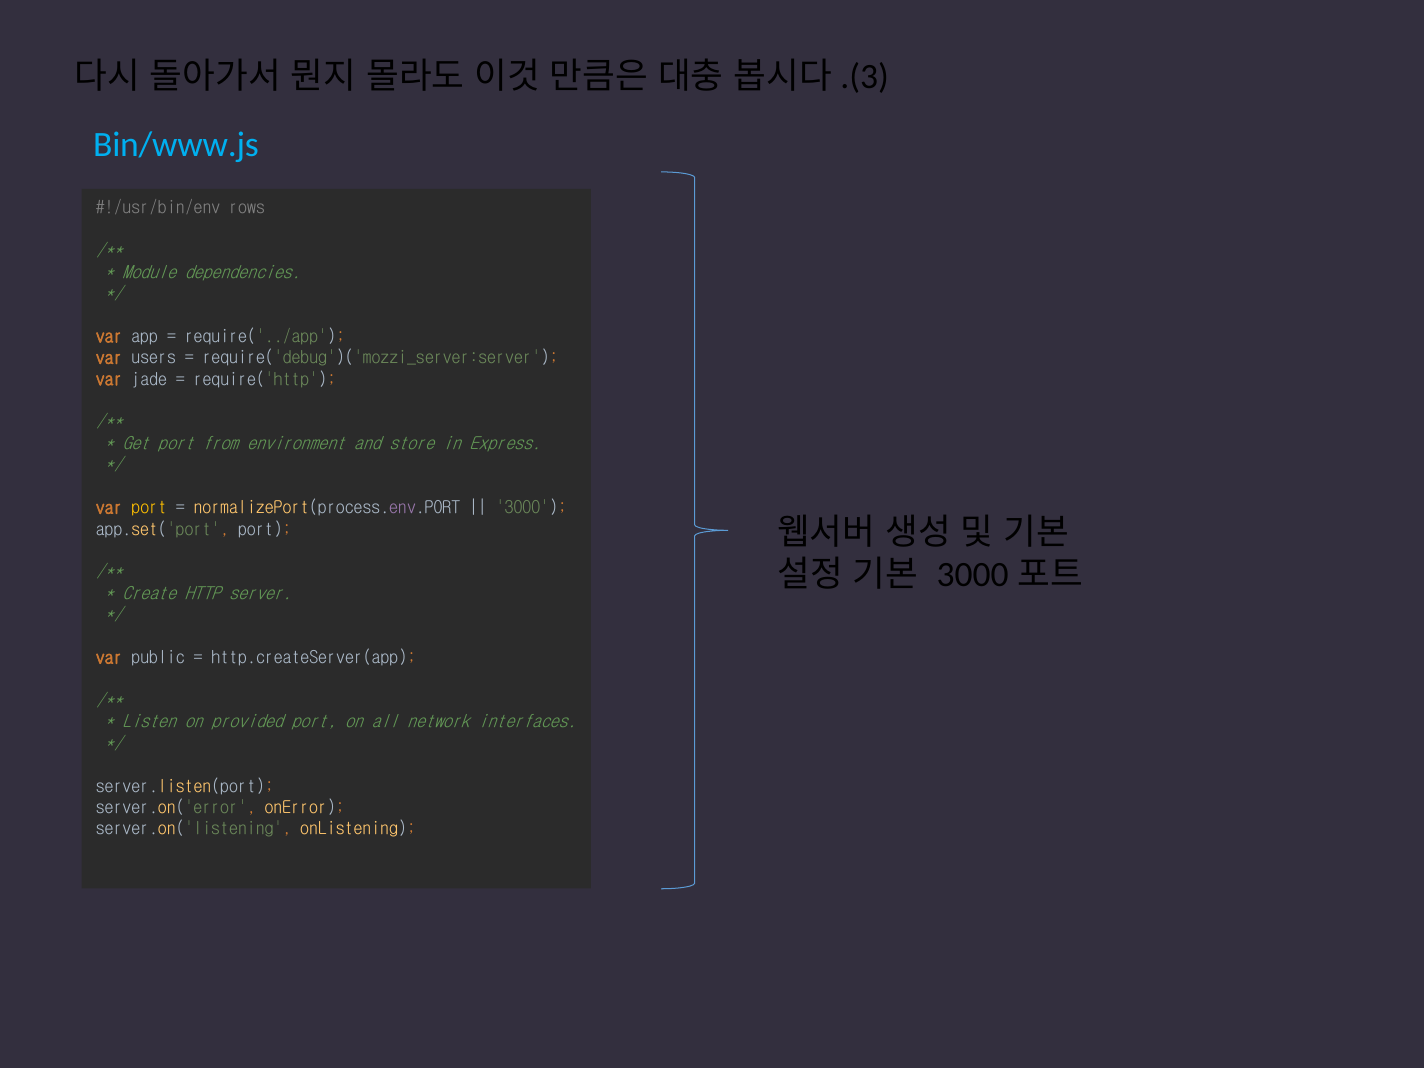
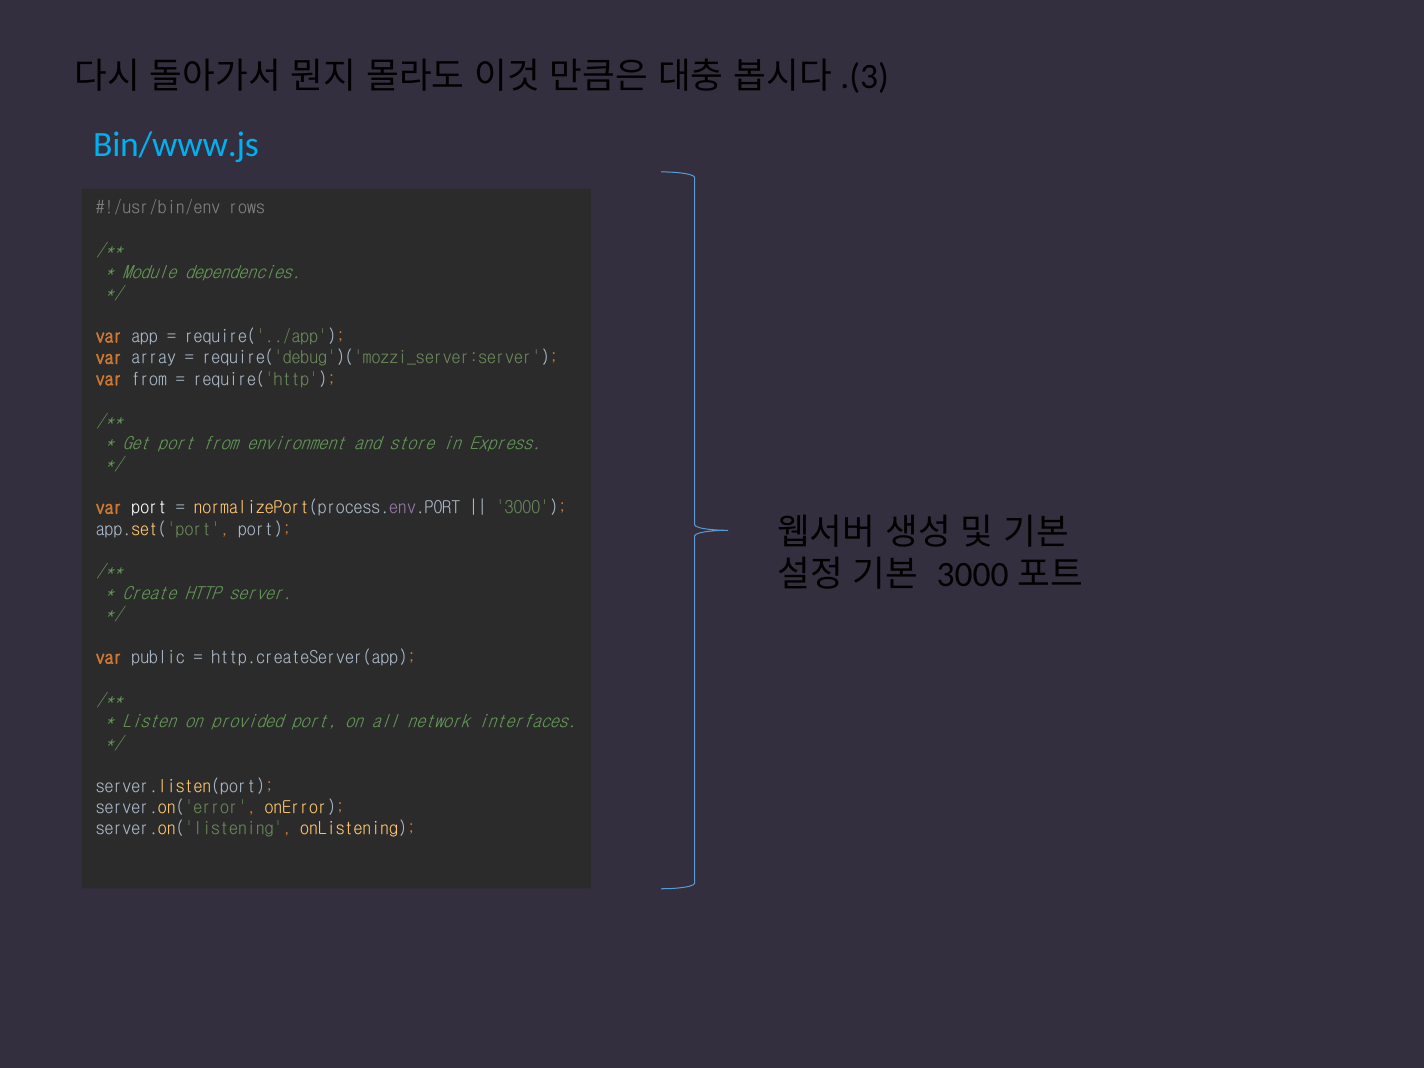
users: users -> array
var jade: jade -> from
port at (149, 508) colour: yellow -> white
